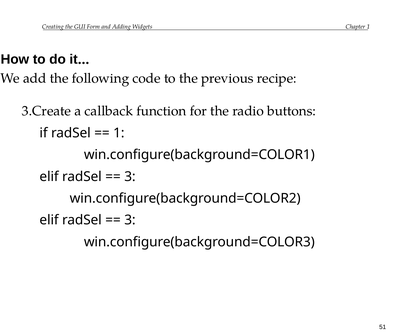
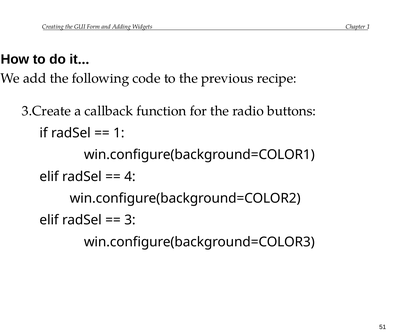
3 at (130, 177): 3 -> 4
